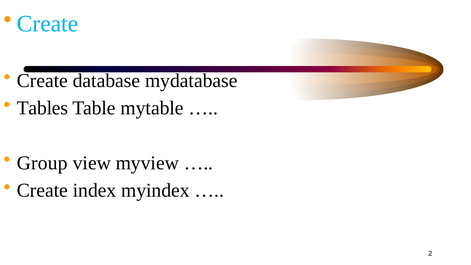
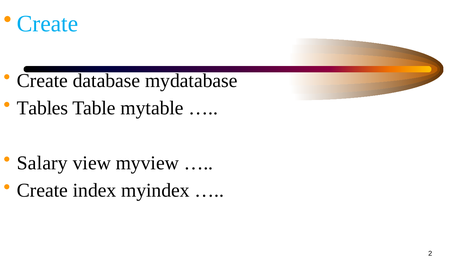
Group: Group -> Salary
